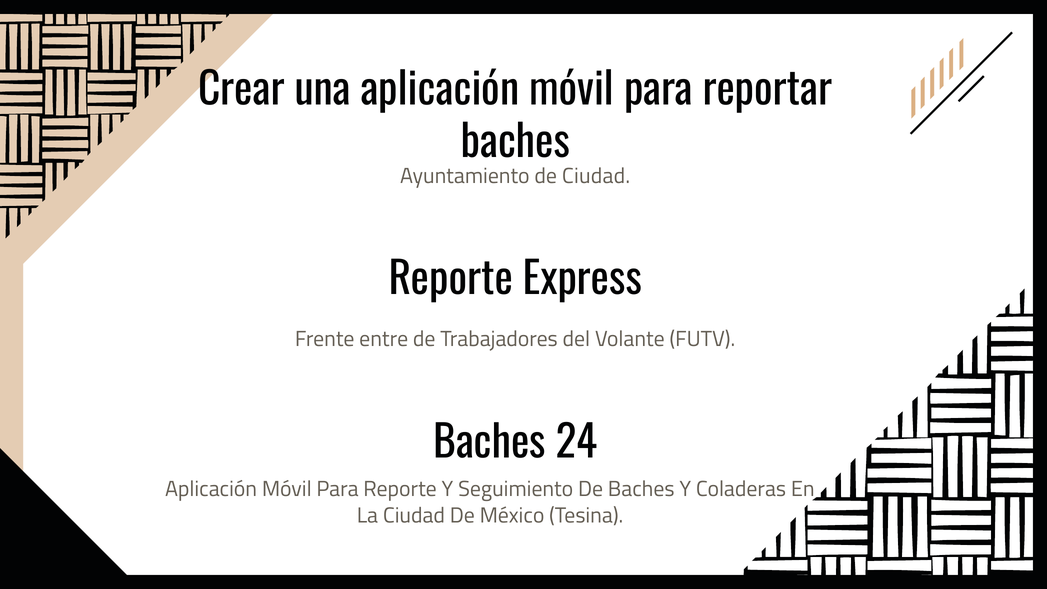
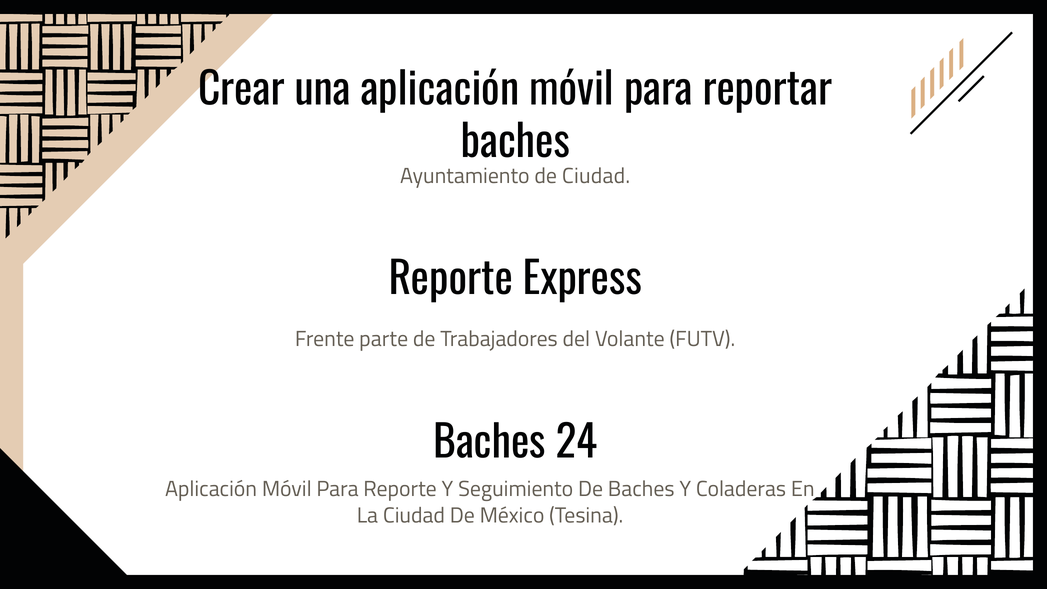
entre: entre -> parte
